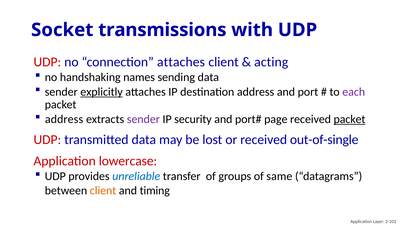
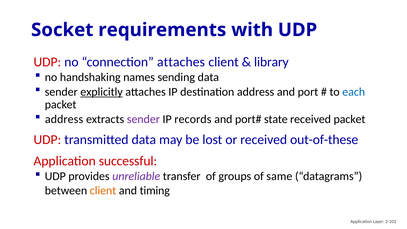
transmissions: transmissions -> requirements
acting: acting -> library
each colour: purple -> blue
security: security -> records
page: page -> state
packet at (350, 119) underline: present -> none
out-of-single: out-of-single -> out-of-these
lowercase: lowercase -> successful
unreliable colour: blue -> purple
